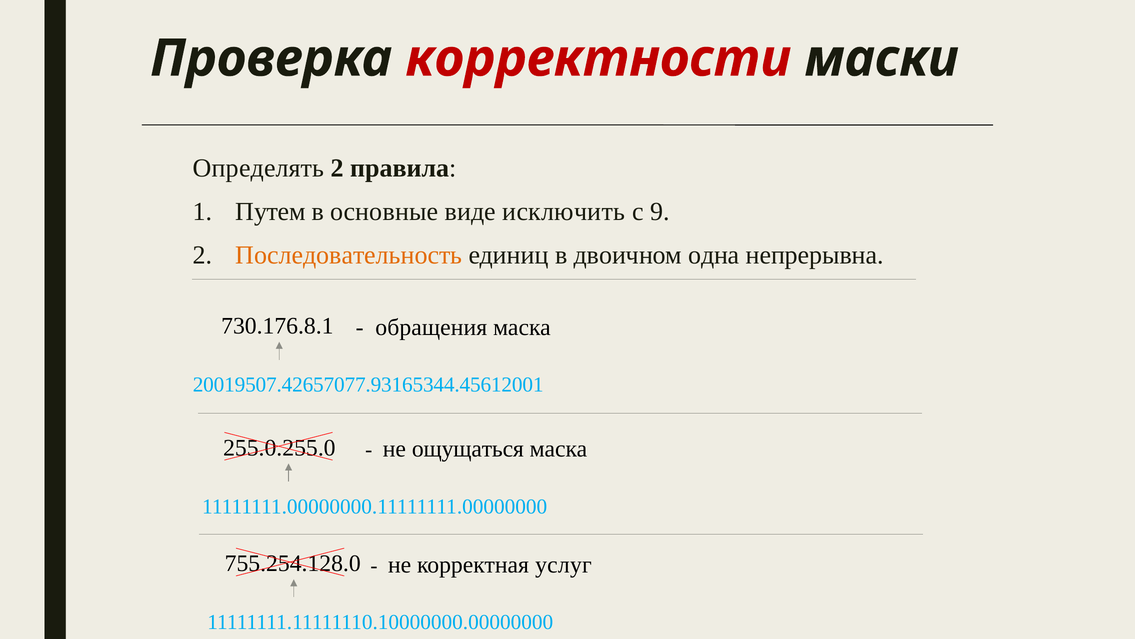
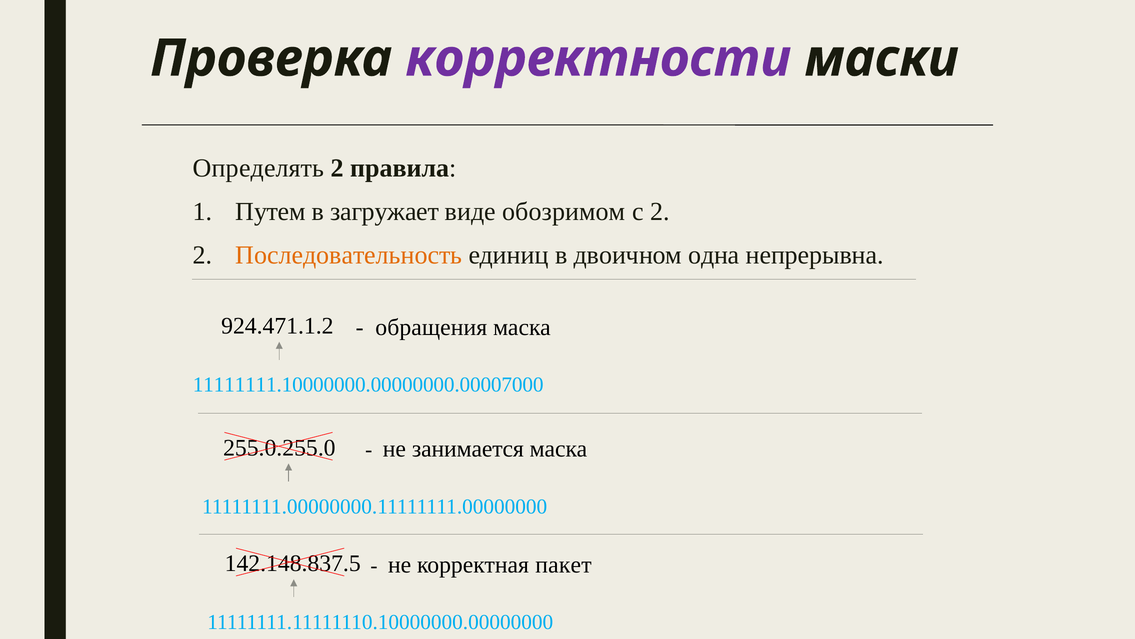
корректности colour: red -> purple
основные: основные -> загружает
исключить: исключить -> обозримом
с 9: 9 -> 2
730.176.8.1: 730.176.8.1 -> 924.471.1.2
20019507.42657077.93165344.45612001: 20019507.42657077.93165344.45612001 -> 11111111.10000000.00000000.00007000
ощущаться: ощущаться -> занимается
755.254.128.0: 755.254.128.0 -> 142.148.837.5
услуг: услуг -> пакет
